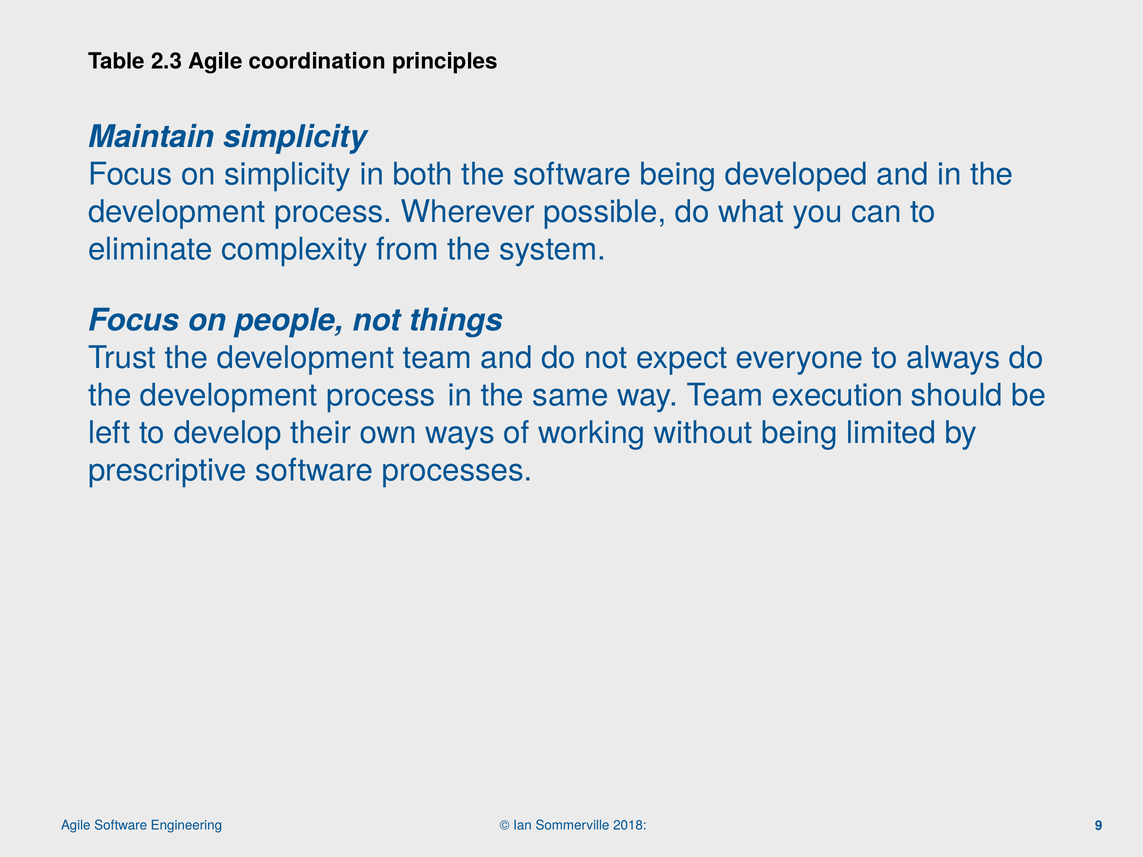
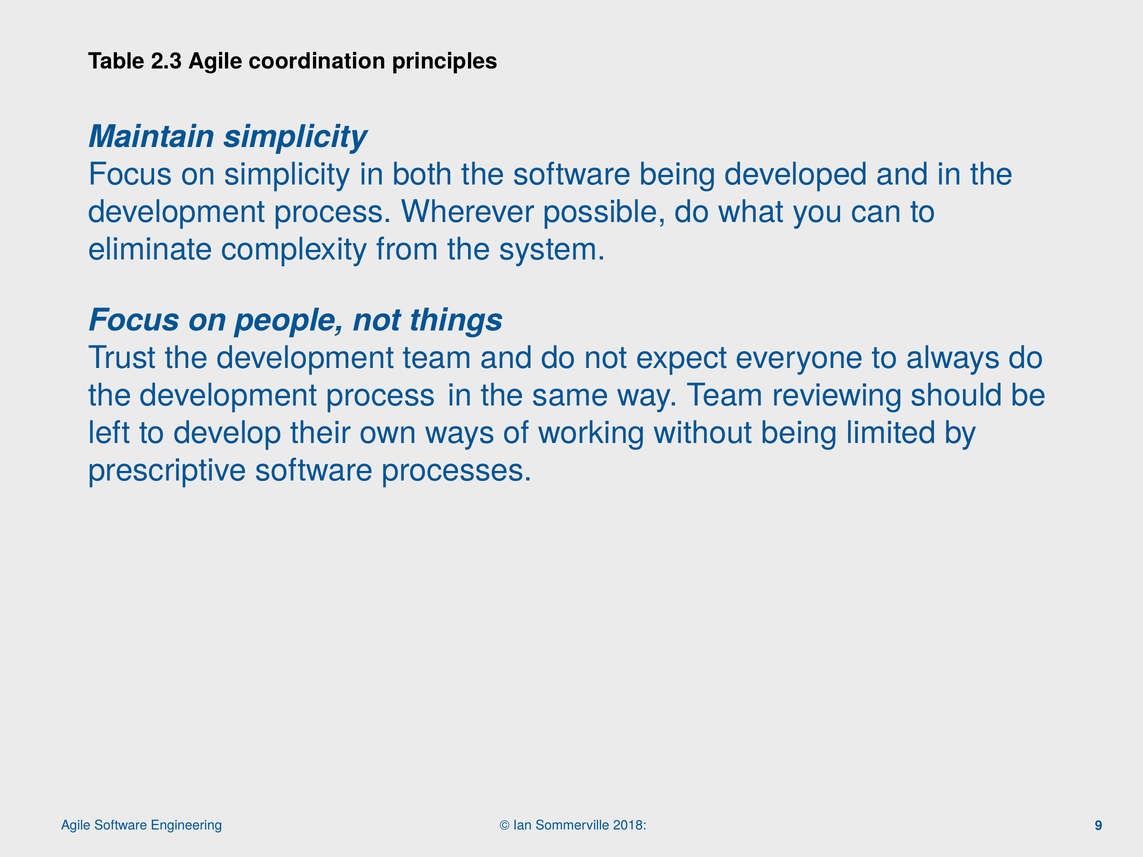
execution: execution -> reviewing
